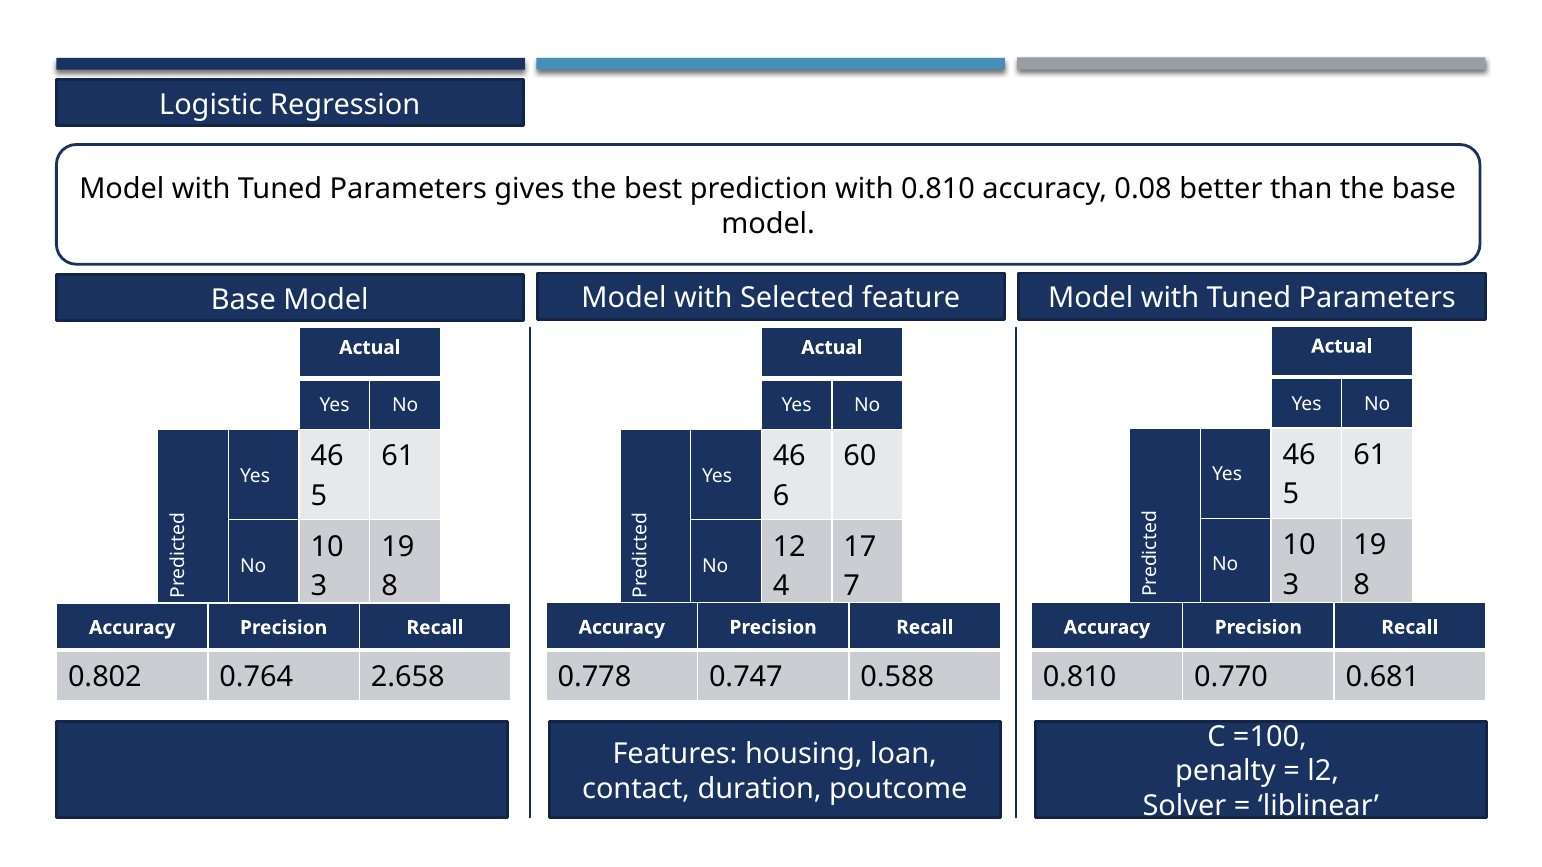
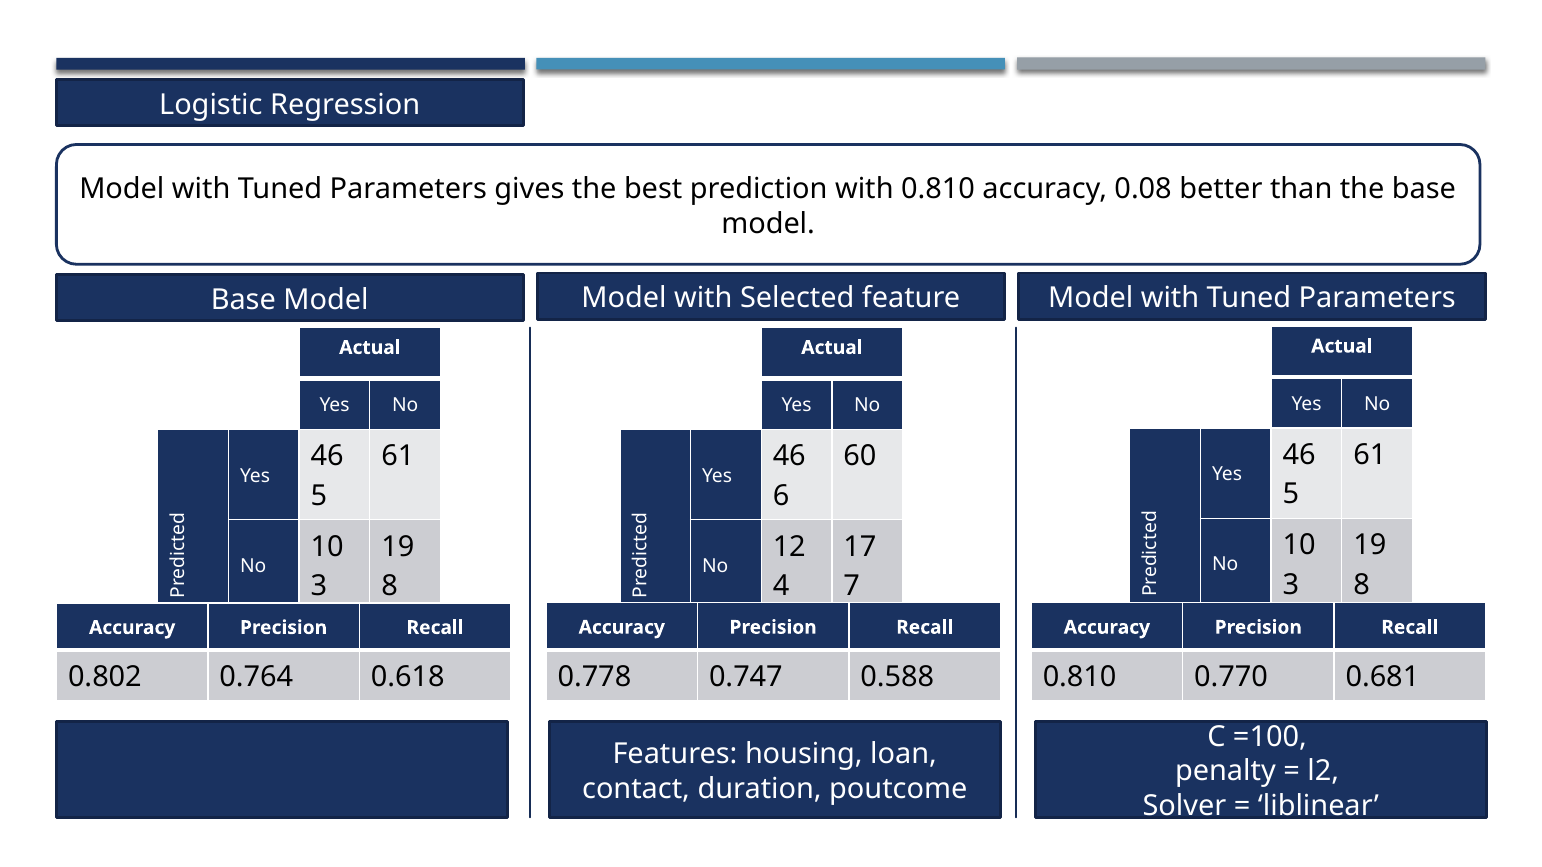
2.658: 2.658 -> 0.618
